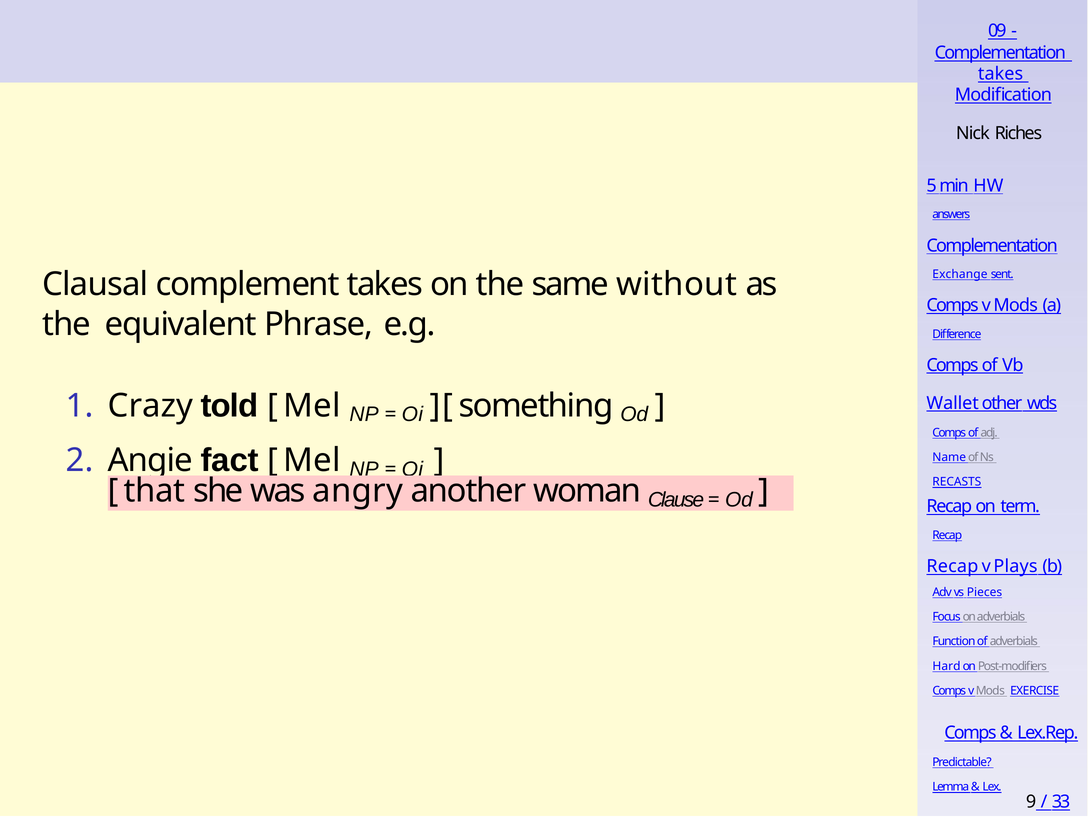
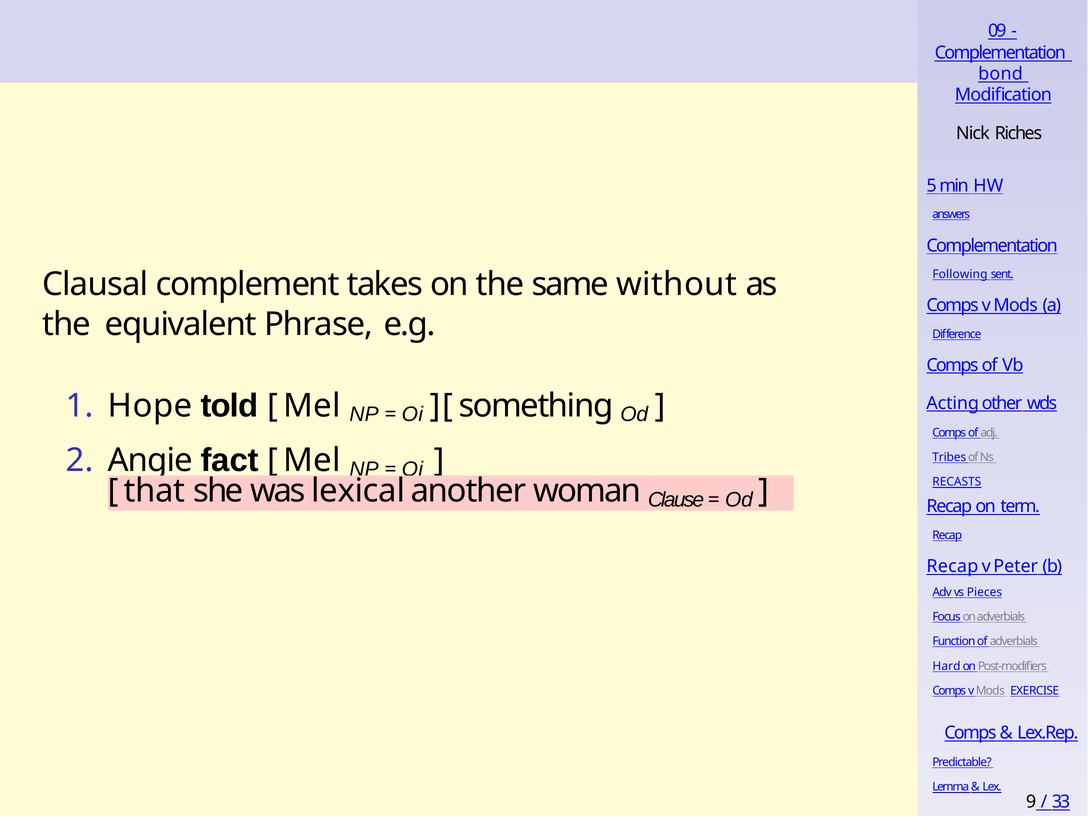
takes at (1001, 74): takes -> bond
Exchange: Exchange -> Following
Crazy: Crazy -> Hope
Wallet: Wallet -> Acting
Name: Name -> Tribes
angry: angry -> lexical
Plays: Plays -> Peter
